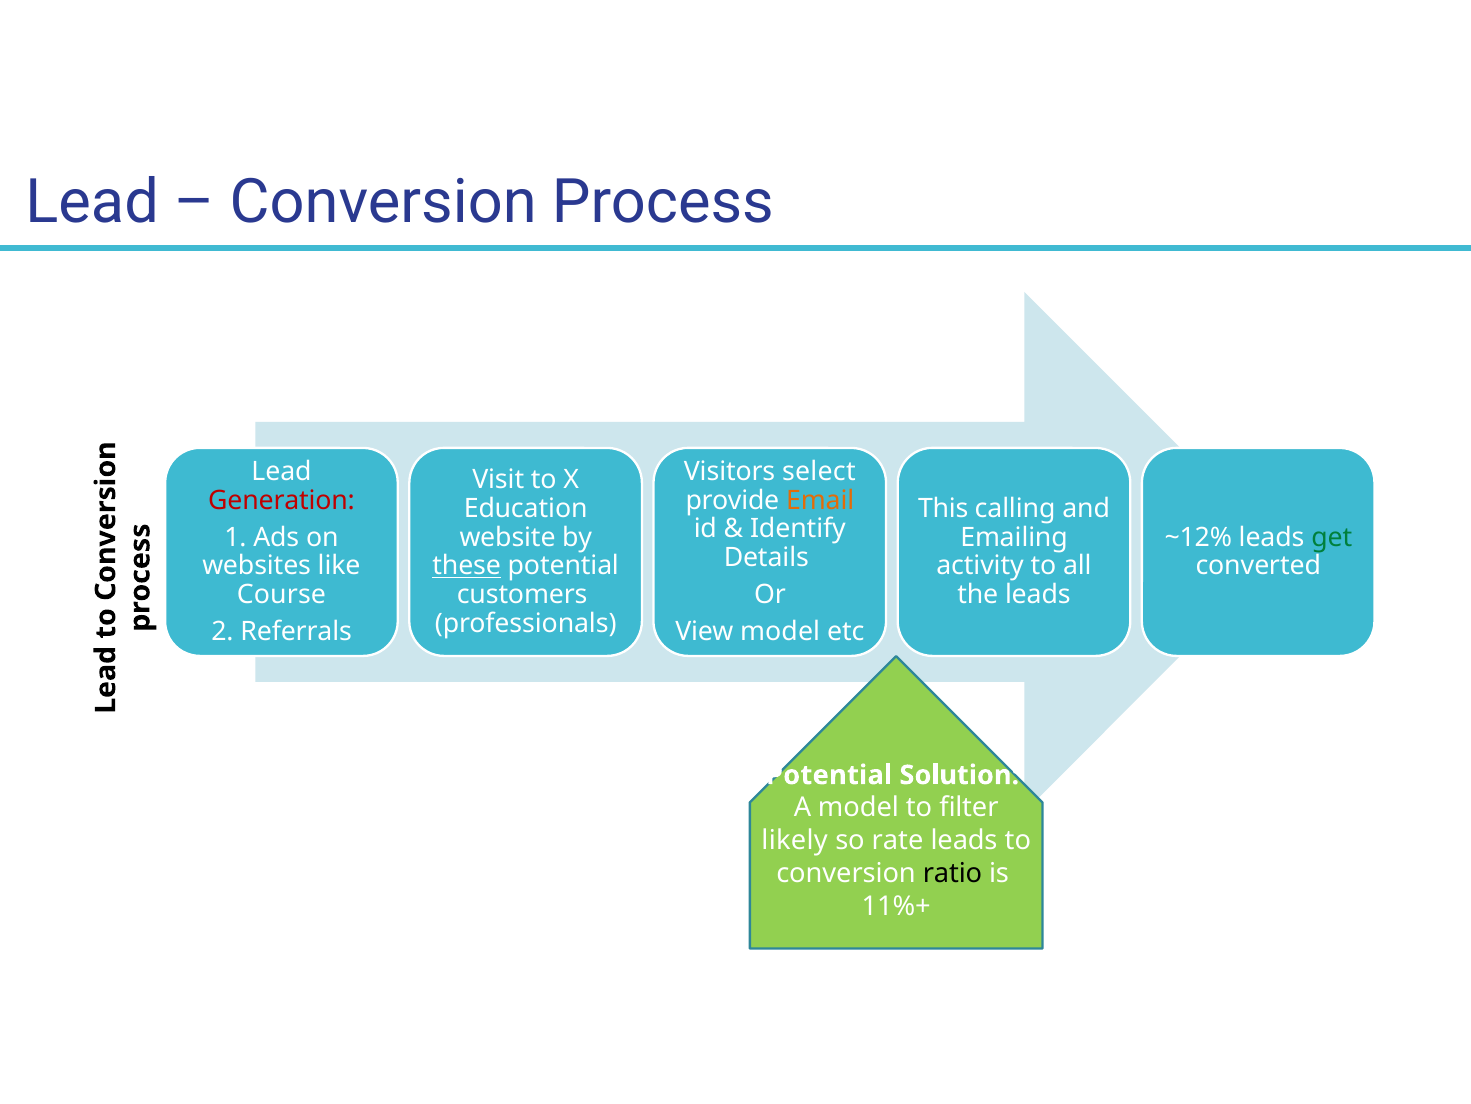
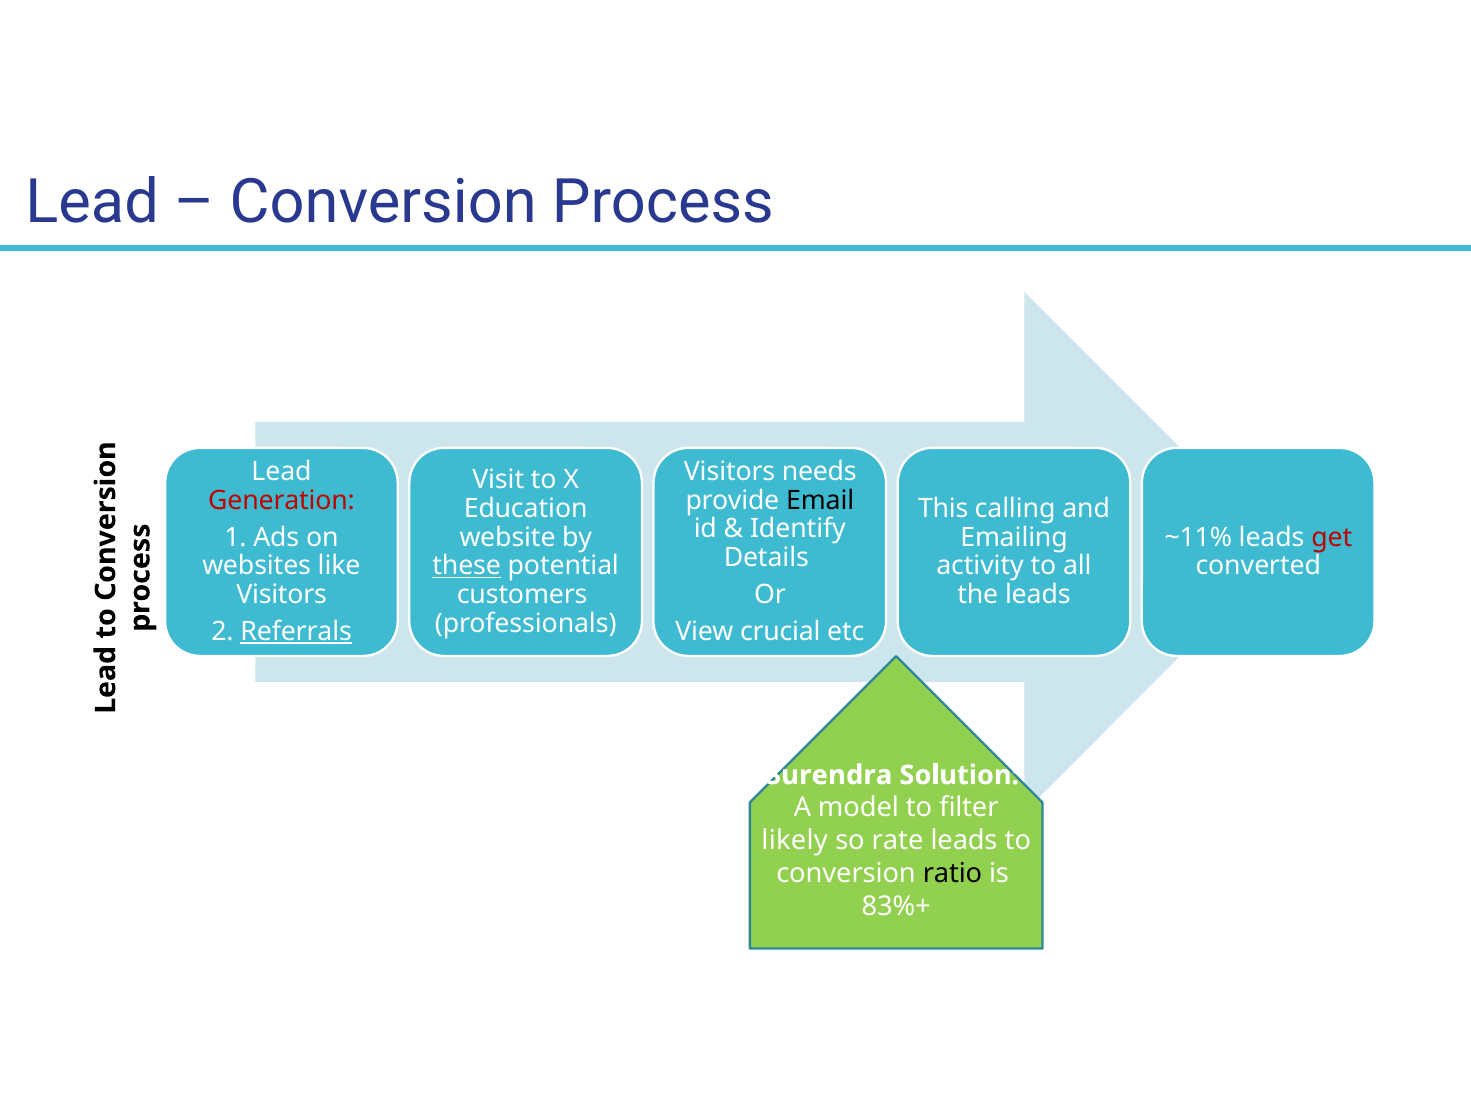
select: select -> needs
Email colour: orange -> black
~12%: ~12% -> ~11%
get colour: green -> red
Course at (281, 594): Course -> Visitors
Referrals underline: none -> present
View model: model -> crucial
Potential at (829, 775): Potential -> Surendra
11%+: 11%+ -> 83%+
